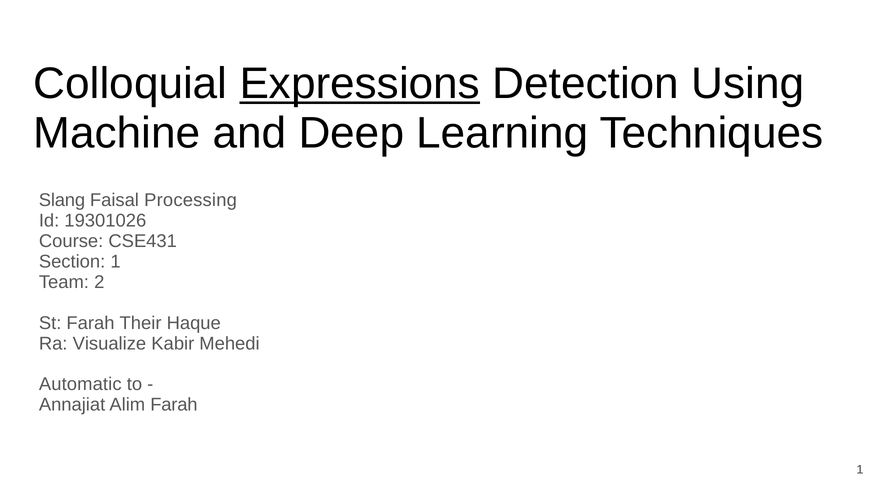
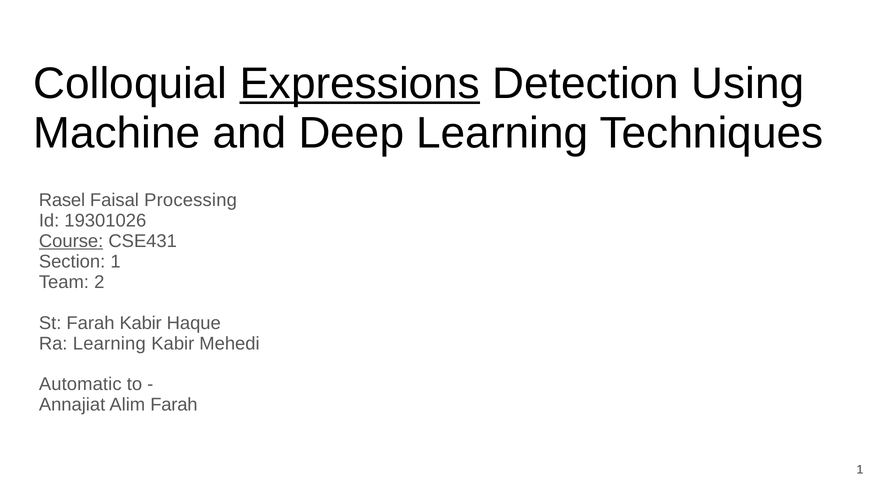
Slang: Slang -> Rasel
Course underline: none -> present
Farah Their: Their -> Kabir
Ra Visualize: Visualize -> Learning
